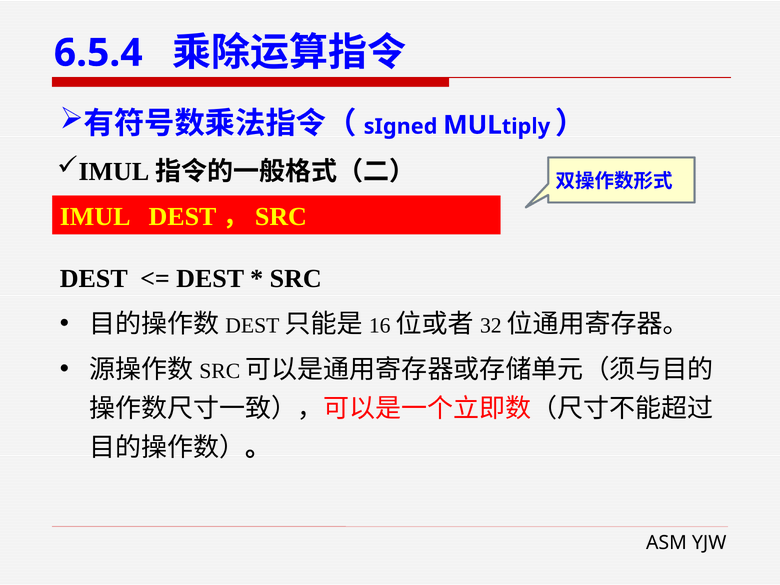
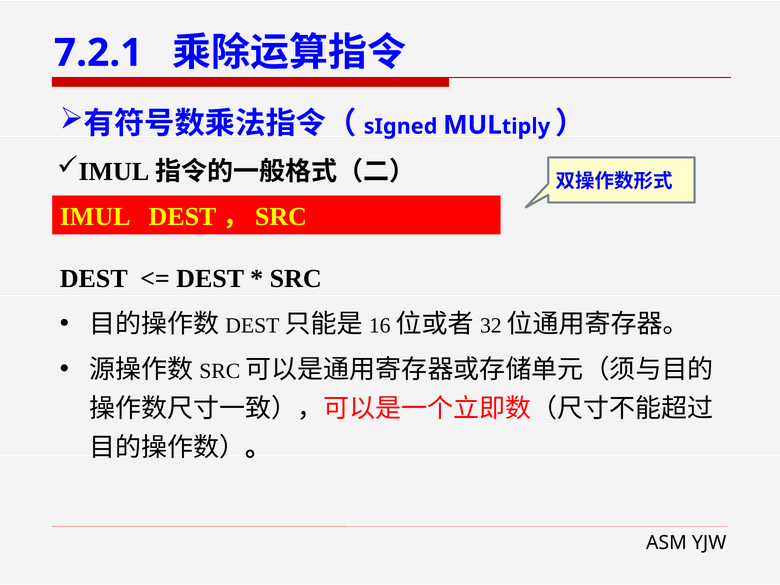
6.5.4: 6.5.4 -> 7.2.1
